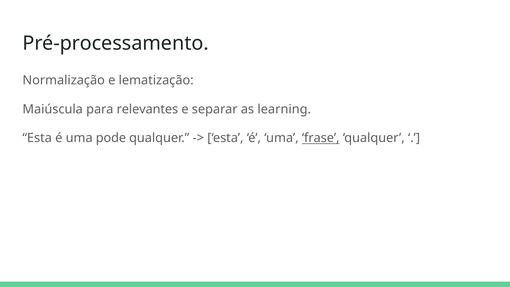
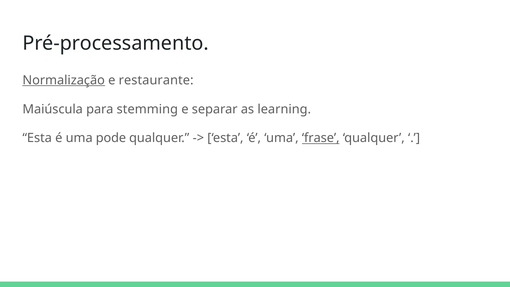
Normalização underline: none -> present
lematização: lematização -> restaurante
relevantes: relevantes -> stemming
